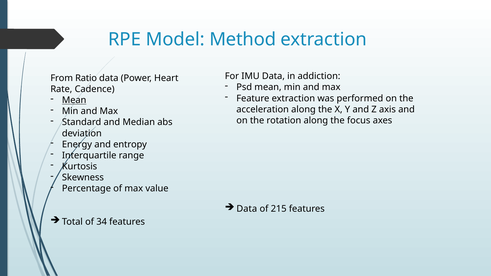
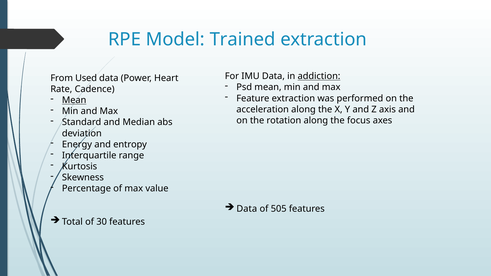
Method: Method -> Trained
addiction underline: none -> present
Ratio: Ratio -> Used
215: 215 -> 505
34: 34 -> 30
